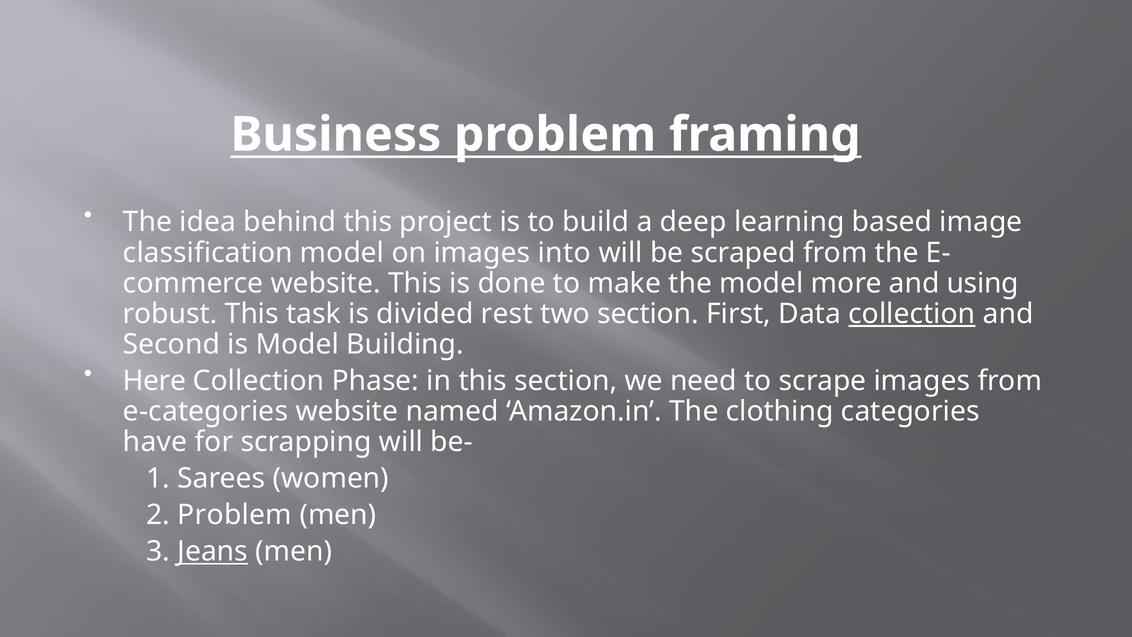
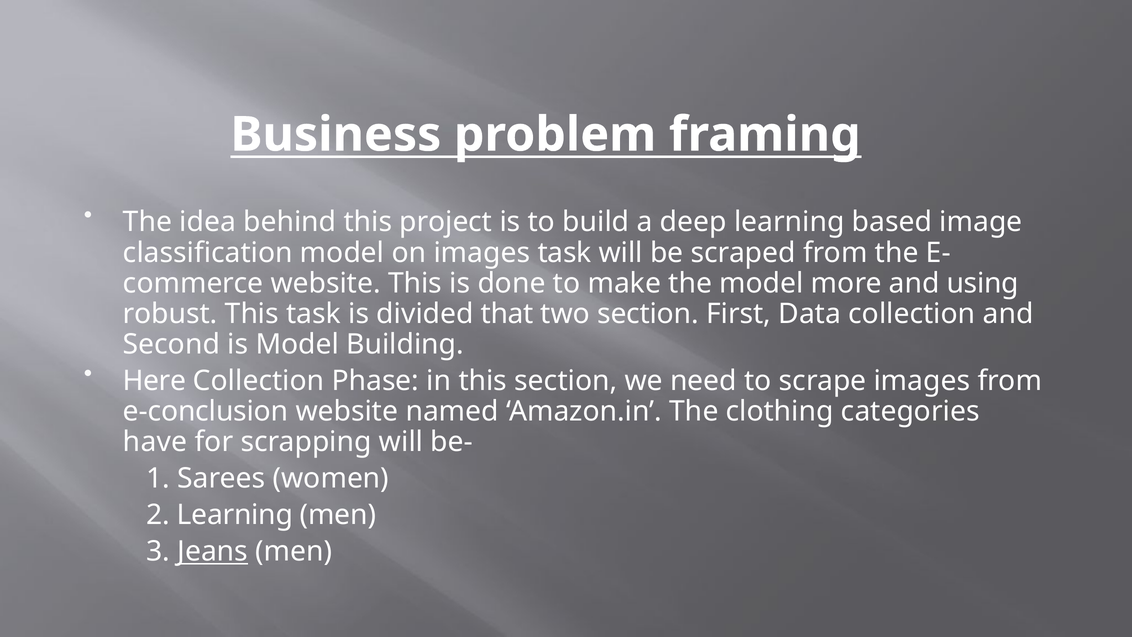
images into: into -> task
rest: rest -> that
collection at (912, 314) underline: present -> none
e-categories: e-categories -> e-conclusion
2 Problem: Problem -> Learning
